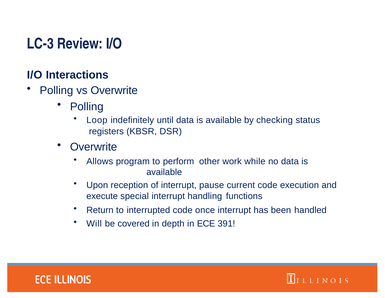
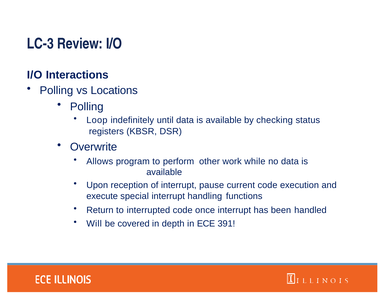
vs Overwrite: Overwrite -> Locations
